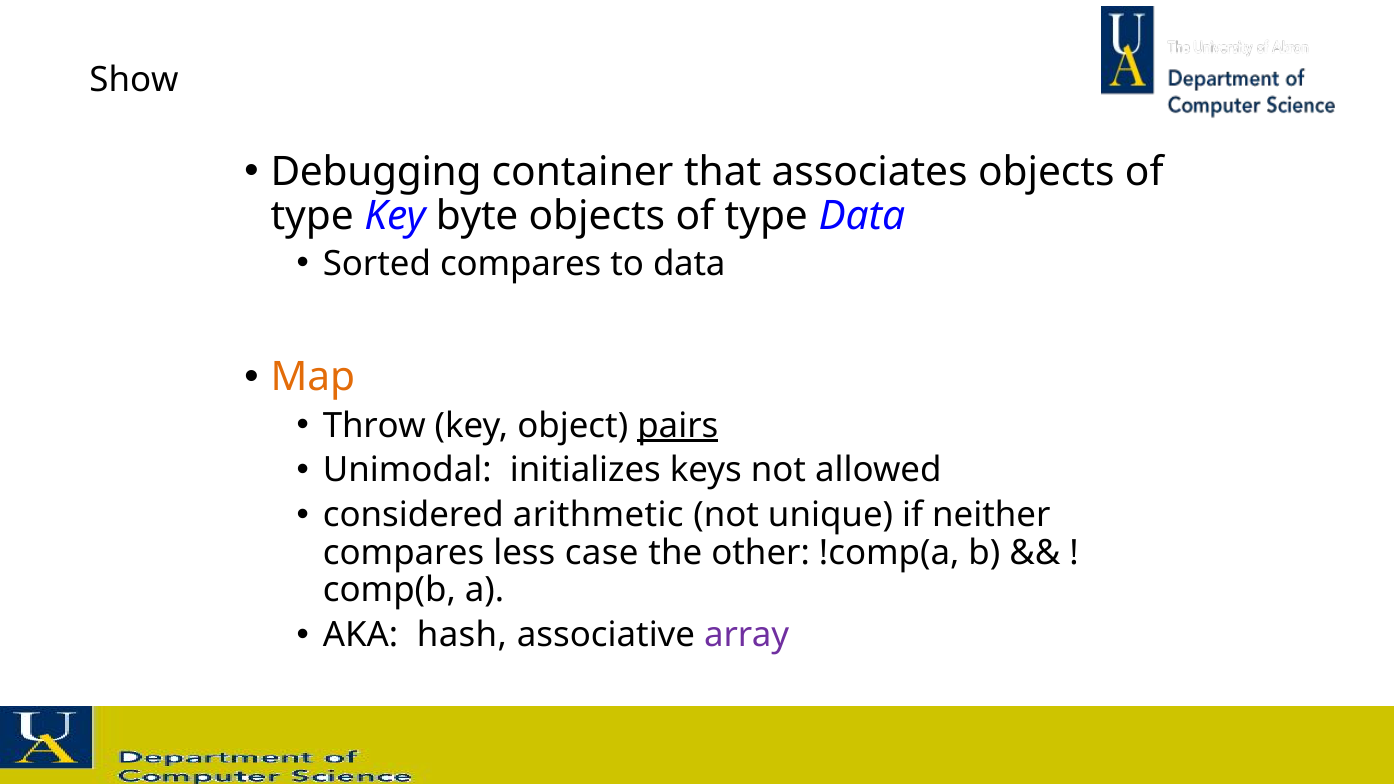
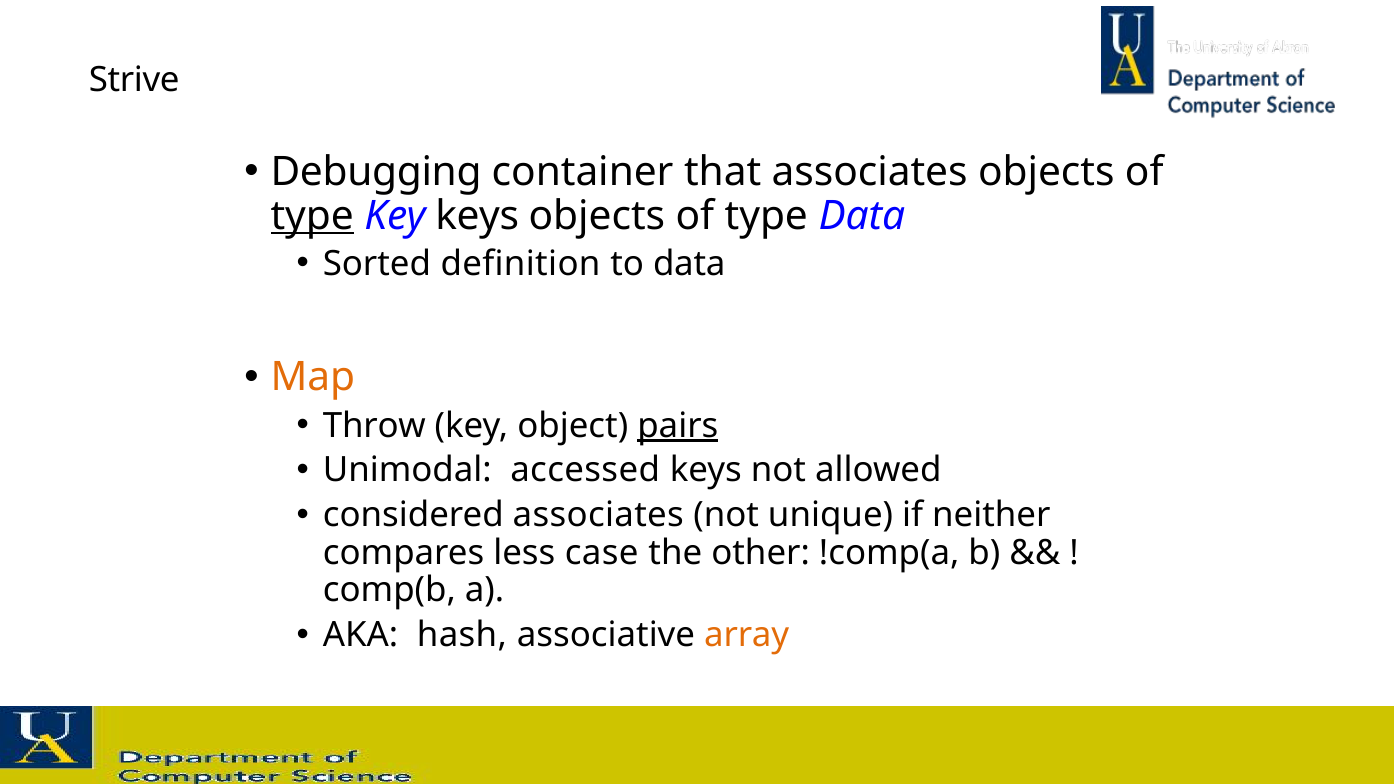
Show: Show -> Strive
type at (312, 216) underline: none -> present
Key byte: byte -> keys
Sorted compares: compares -> definition
initializes: initializes -> accessed
considered arithmetic: arithmetic -> associates
array colour: purple -> orange
